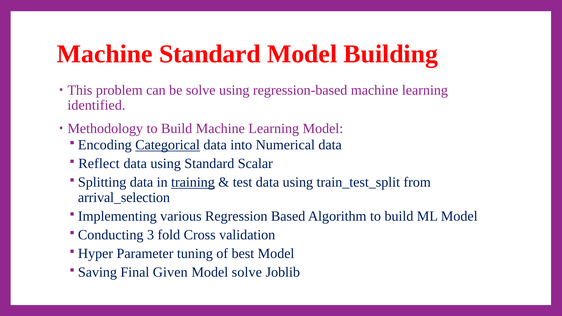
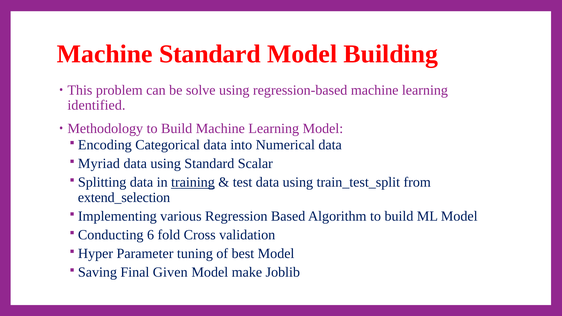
Categorical underline: present -> none
Reflect: Reflect -> Myriad
arrival_selection: arrival_selection -> extend_selection
3: 3 -> 6
Model solve: solve -> make
